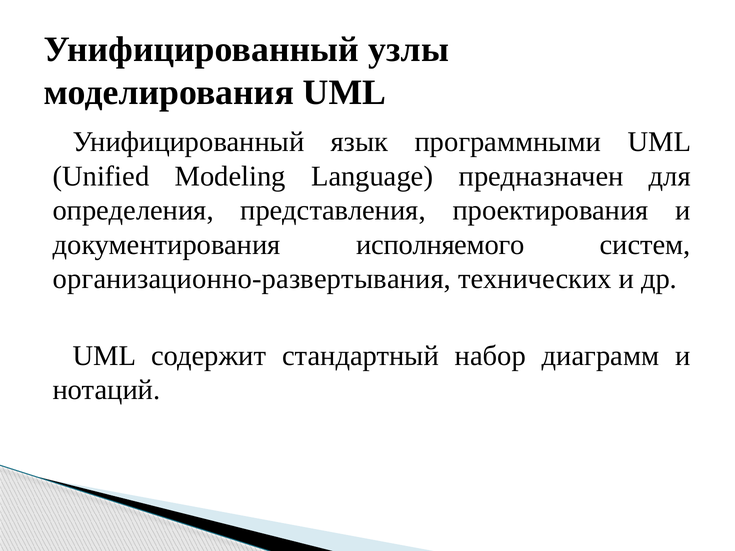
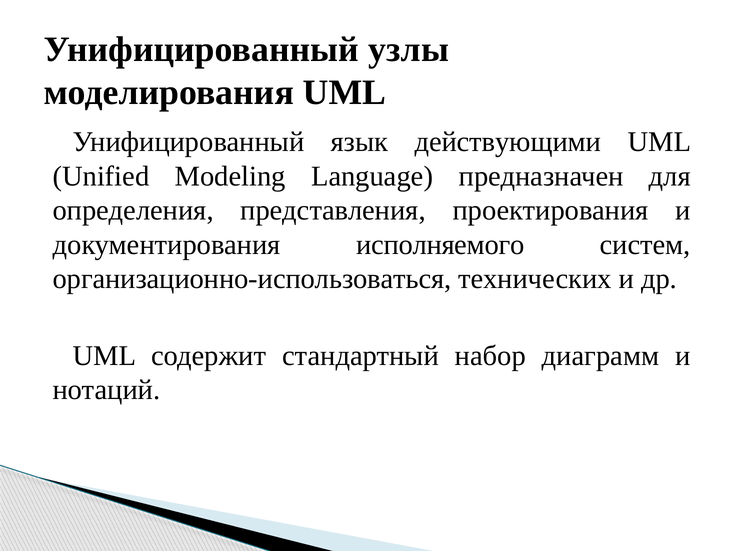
программными: программными -> действующими
организационно-развертывания: организационно-развертывания -> организационно-использоваться
